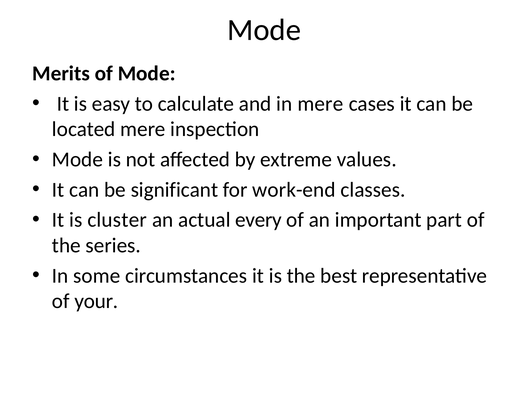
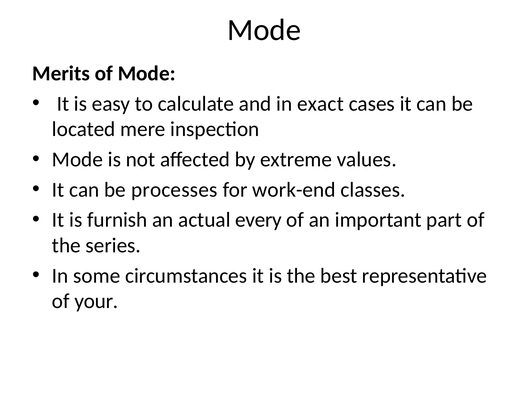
in mere: mere -> exact
significant: significant -> processes
cluster: cluster -> furnish
